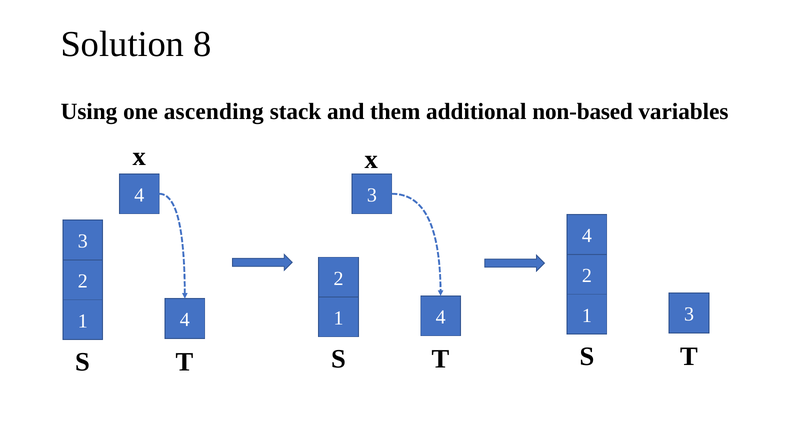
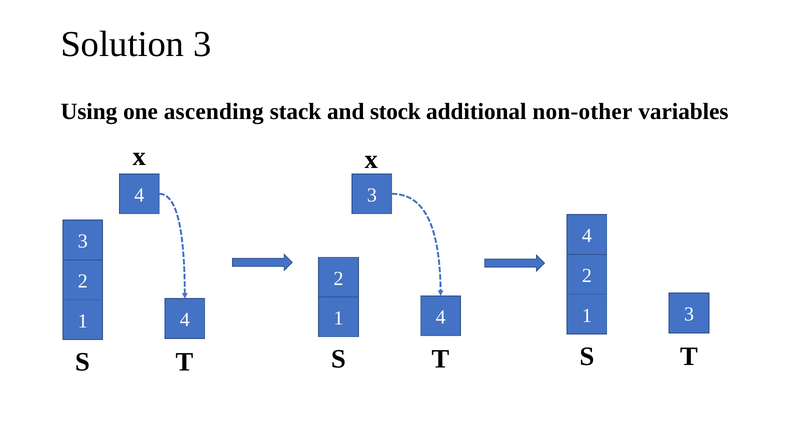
Solution 8: 8 -> 3
them: them -> stock
non-based: non-based -> non-other
